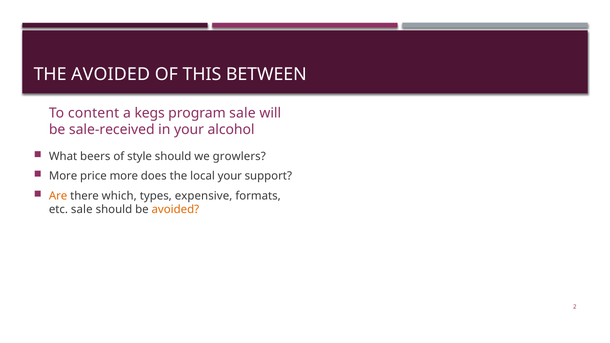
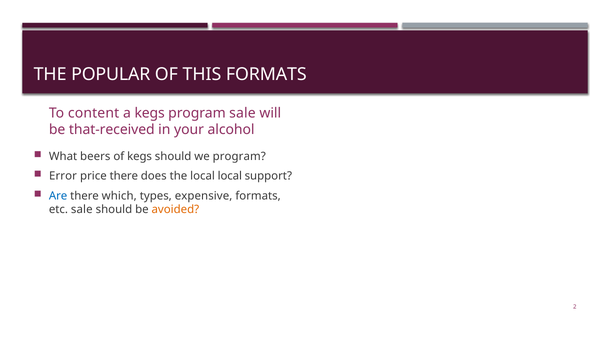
THE AVOIDED: AVOIDED -> POPULAR
THIS BETWEEN: BETWEEN -> FORMATS
sale-received: sale-received -> that-received
of style: style -> kegs
we growlers: growlers -> program
More at (63, 176): More -> Error
price more: more -> there
local your: your -> local
Are colour: orange -> blue
